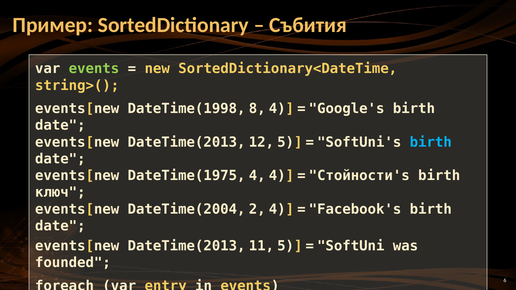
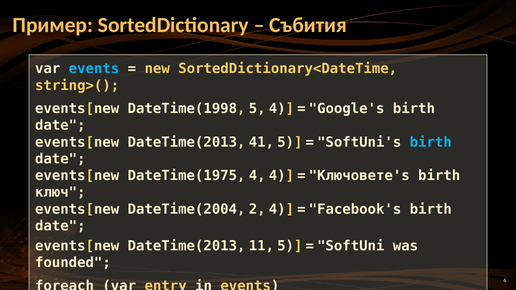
events at (94, 69) colour: light green -> light blue
DateTime(1998 8: 8 -> 5
12: 12 -> 41
Стойности's: Стойности's -> Ключовете's
